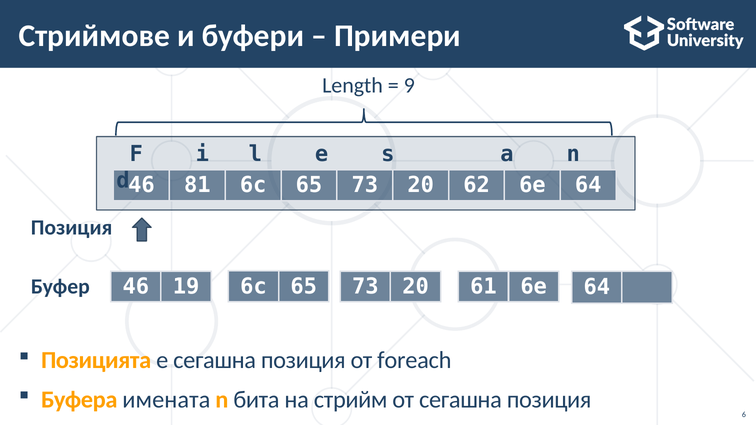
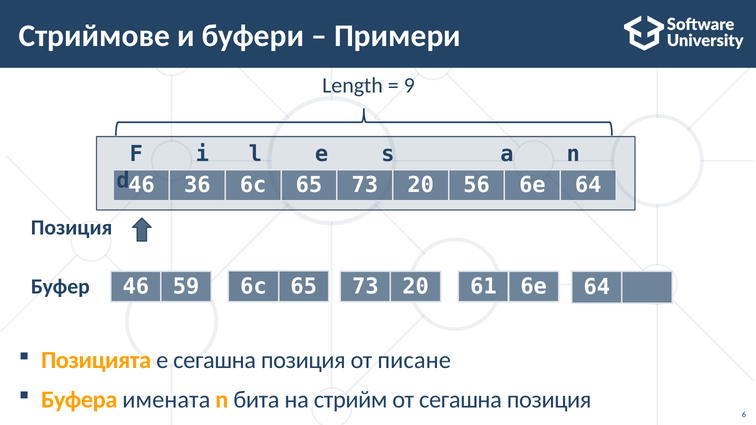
81: 81 -> 36
62: 62 -> 56
19: 19 -> 59
foreach: foreach -> писане
